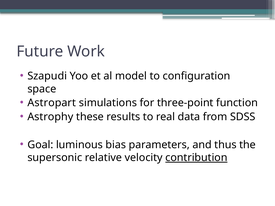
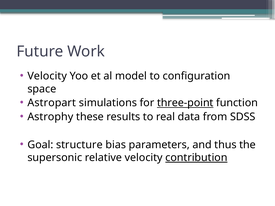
Szapudi at (47, 76): Szapudi -> Velocity
three-point underline: none -> present
luminous: luminous -> structure
